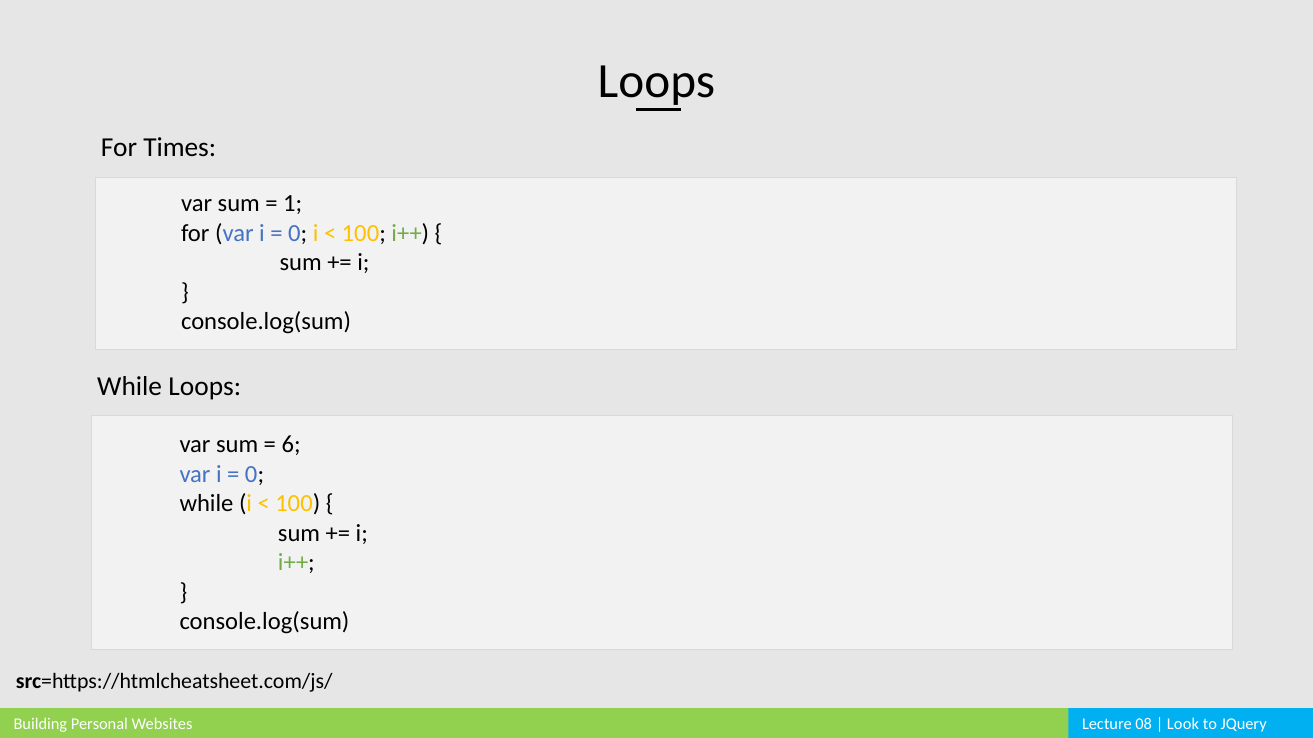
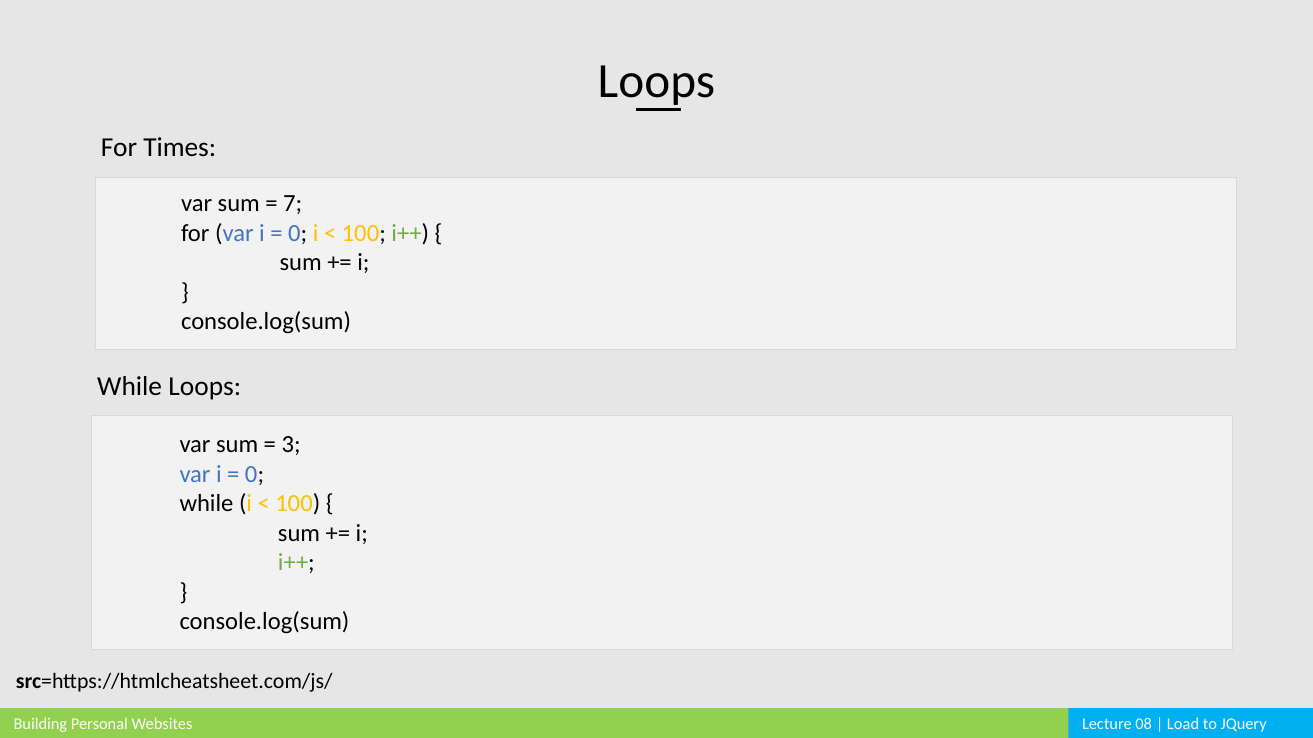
1: 1 -> 7
6: 6 -> 3
Look: Look -> Load
